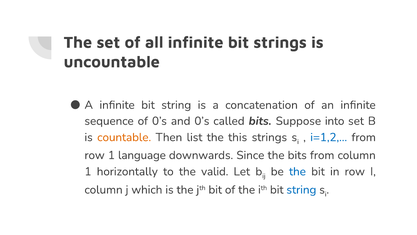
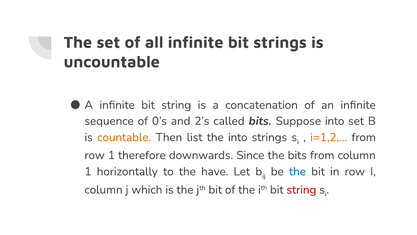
and 0’s: 0’s -> 2’s
the this: this -> into
i=1,2,… colour: blue -> orange
language: language -> therefore
valid: valid -> have
string at (301, 189) colour: blue -> red
